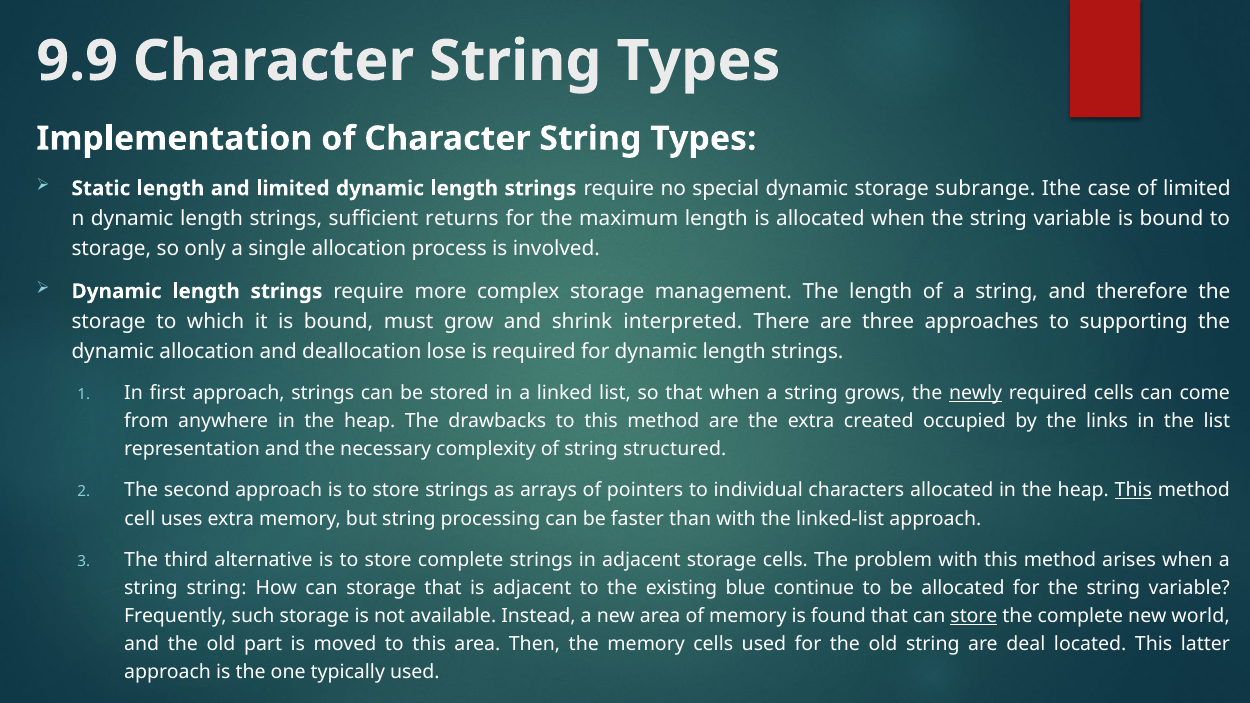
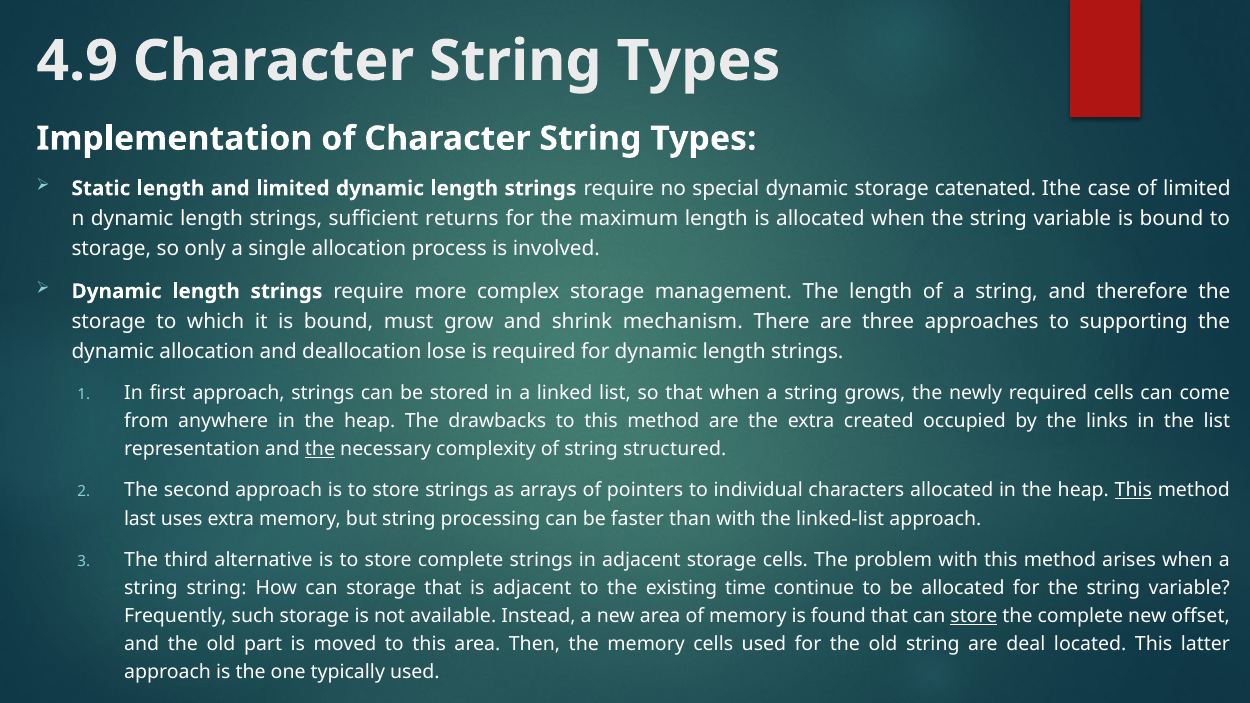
9.9: 9.9 -> 4.9
subrange: subrange -> catenated
interpreted: interpreted -> mechanism
newly underline: present -> none
the at (320, 449) underline: none -> present
cell: cell -> last
blue: blue -> time
world: world -> offset
